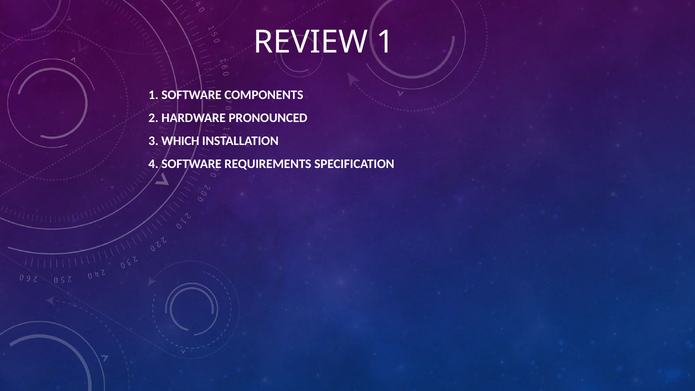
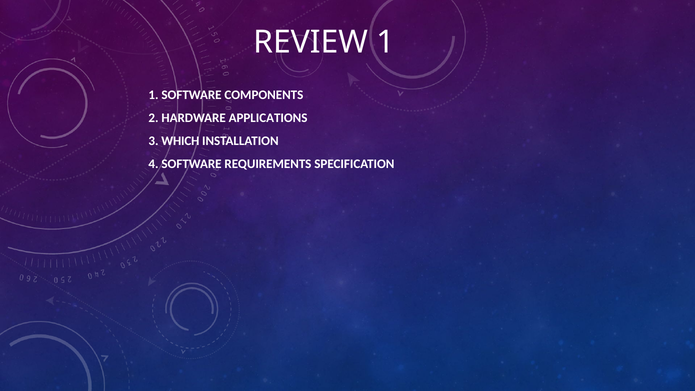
PRONOUNCED: PRONOUNCED -> APPLICATIONS
